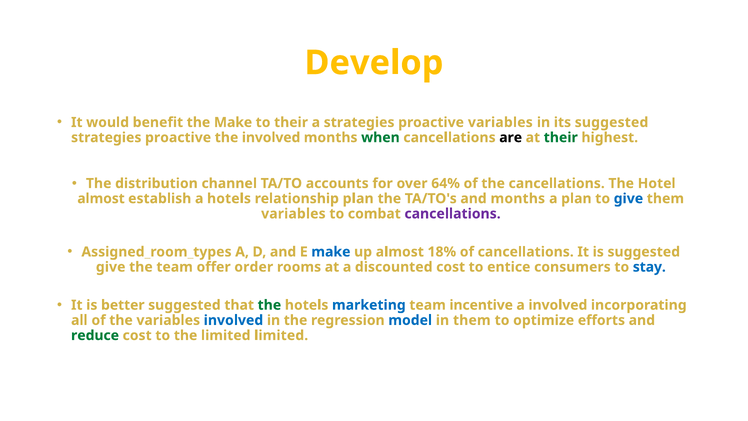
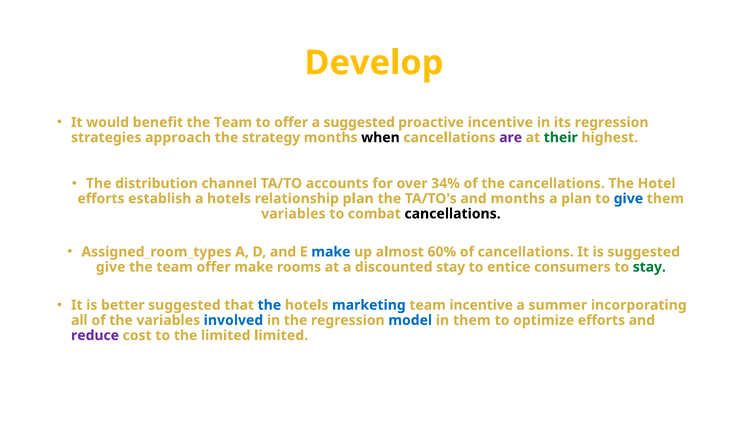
benefit the Make: Make -> Team
to their: their -> offer
a strategies: strategies -> suggested
proactive variables: variables -> incentive
its suggested: suggested -> regression
proactive at (178, 137): proactive -> approach
the involved: involved -> strategy
when colour: green -> black
are colour: black -> purple
64%: 64% -> 34%
almost at (101, 198): almost -> efforts
cancellations at (453, 214) colour: purple -> black
18%: 18% -> 60%
offer order: order -> make
discounted cost: cost -> stay
stay at (649, 267) colour: blue -> green
the at (269, 305) colour: green -> blue
a involved: involved -> summer
reduce colour: green -> purple
